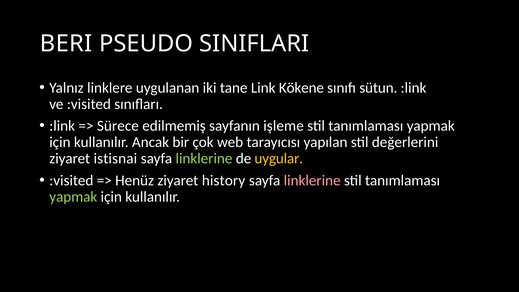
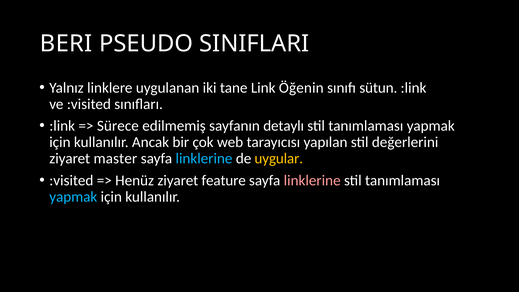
Kökene: Kökene -> Öğenin
işleme: işleme -> detaylı
istisnai: istisnai -> master
linklerine at (204, 159) colour: light green -> light blue
history: history -> feature
yapmak at (73, 197) colour: light green -> light blue
